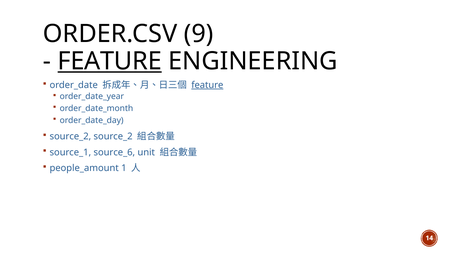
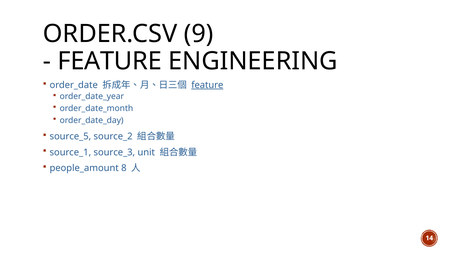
FEATURE at (110, 61) underline: present -> none
source_2 at (70, 137): source_2 -> source_5
source_6: source_6 -> source_3
1: 1 -> 8
